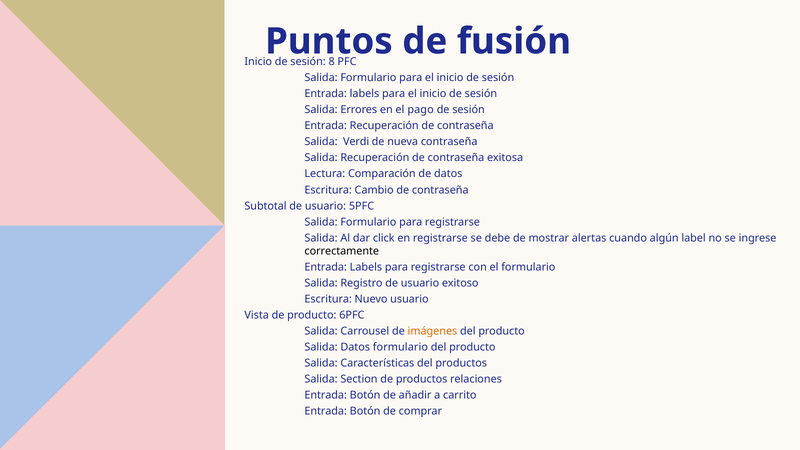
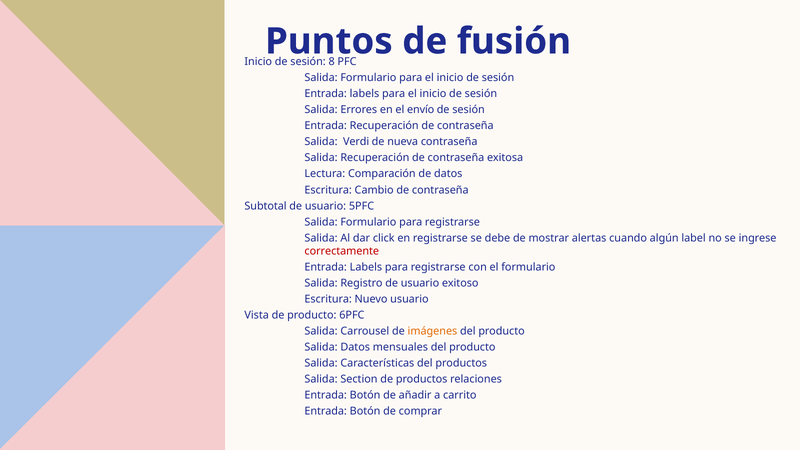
pago: pago -> envío
correctamente colour: black -> red
Datos formulario: formulario -> mensuales
